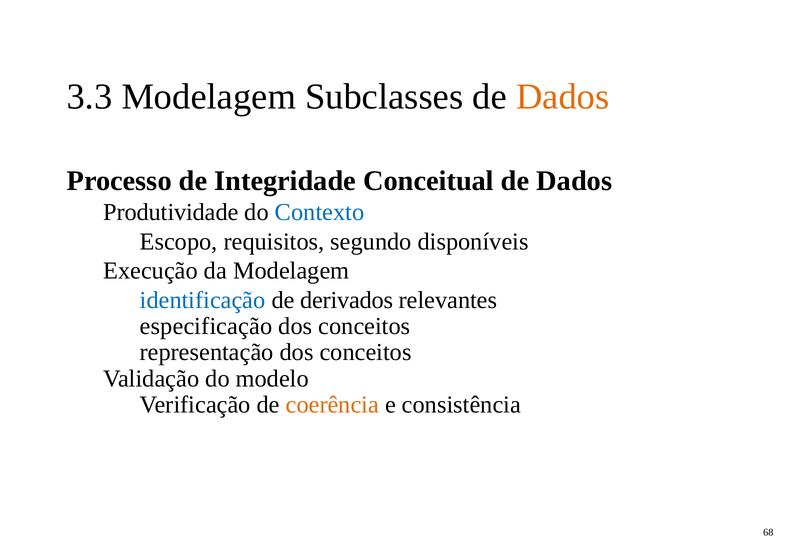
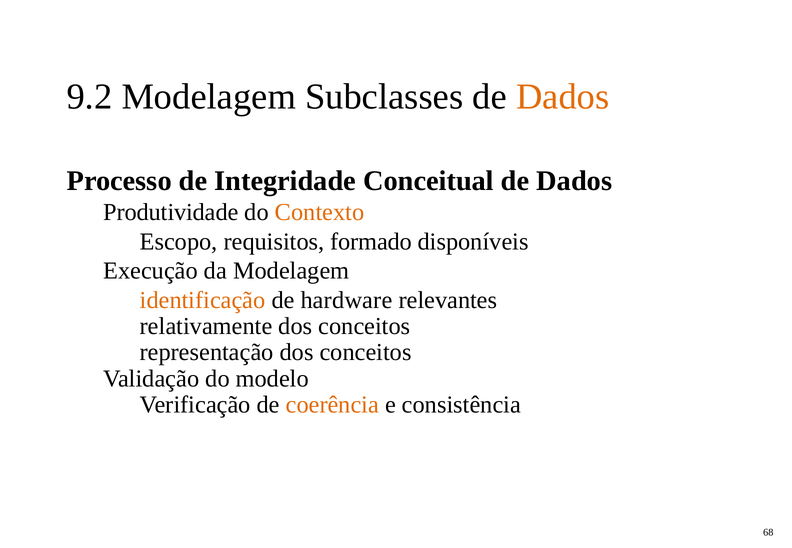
3.3: 3.3 -> 9.2
Contexto colour: blue -> orange
segundo: segundo -> formado
identificação colour: blue -> orange
derivados: derivados -> hardware
especificação: especificação -> relativamente
